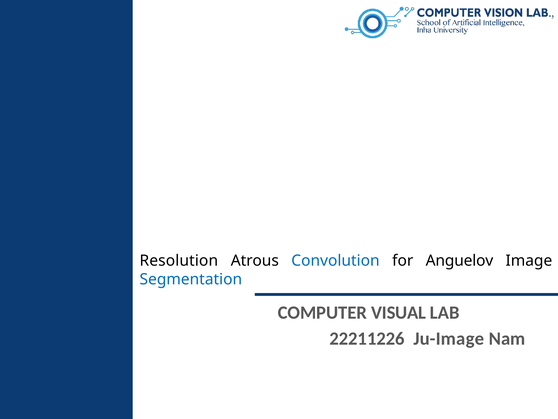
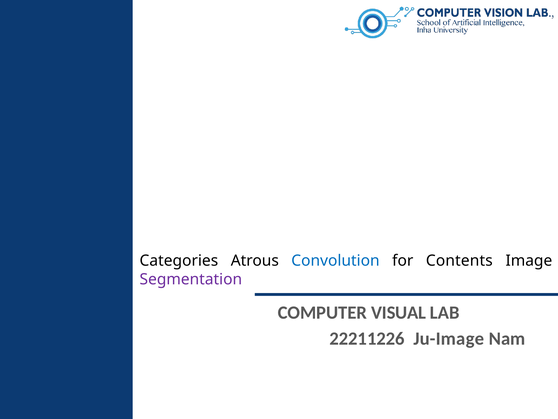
Resolution: Resolution -> Categories
Anguelov: Anguelov -> Contents
Segmentation colour: blue -> purple
